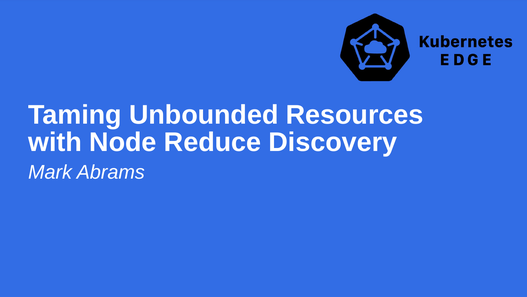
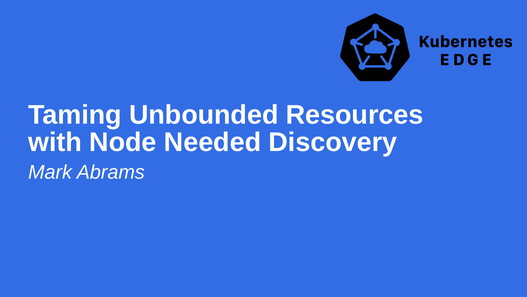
Reduce: Reduce -> Needed
